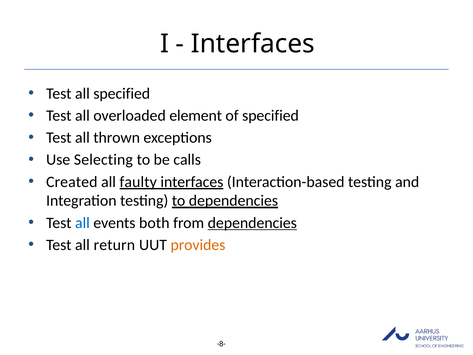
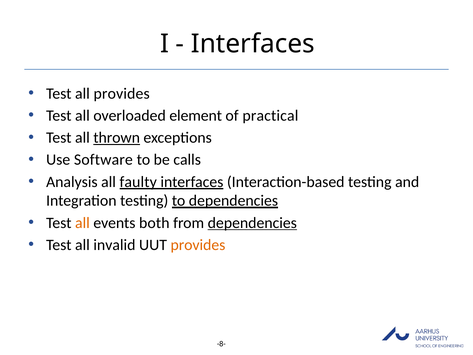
all specified: specified -> provides
of specified: specified -> practical
thrown underline: none -> present
Selecting: Selecting -> Software
Created: Created -> Analysis
all at (82, 223) colour: blue -> orange
return: return -> invalid
